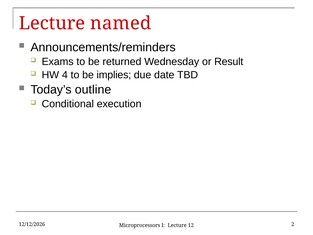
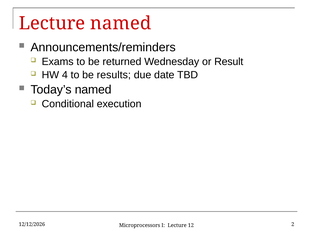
implies: implies -> results
Today’s outline: outline -> named
